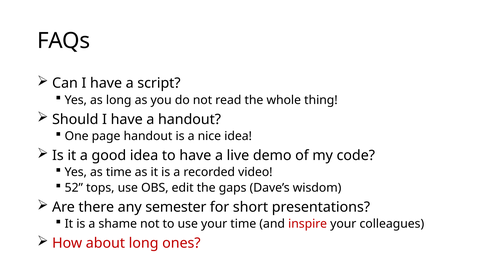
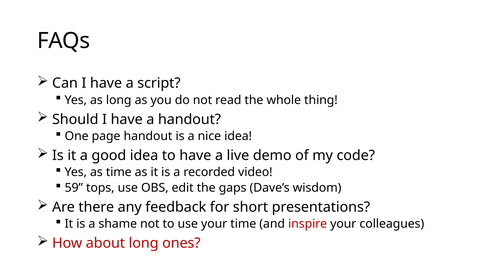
52: 52 -> 59
semester: semester -> feedback
